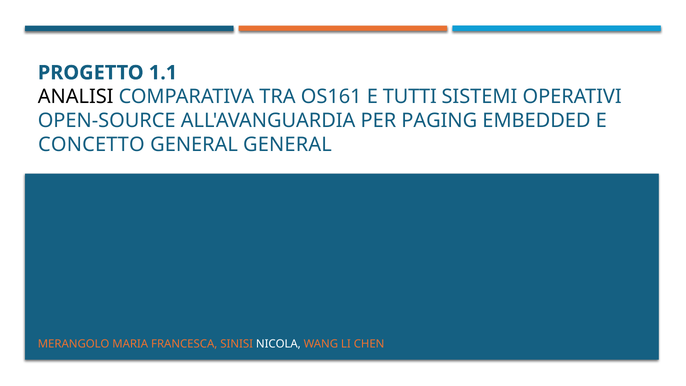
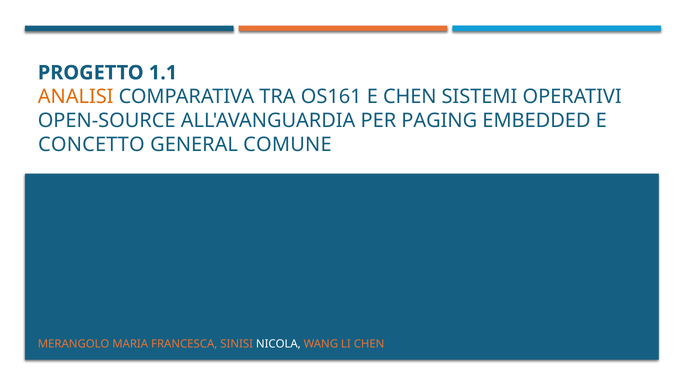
ANALISI colour: black -> orange
E TUTTI: TUTTI -> CHEN
GENERAL GENERAL: GENERAL -> COMUNE
